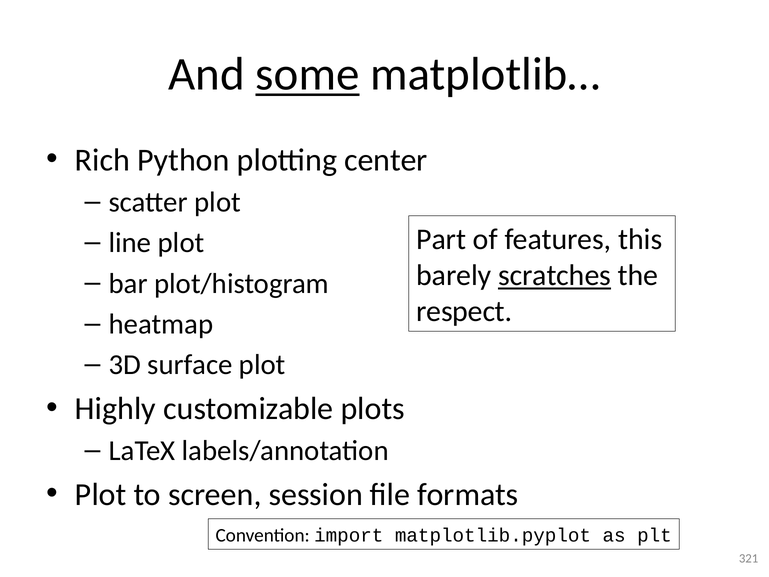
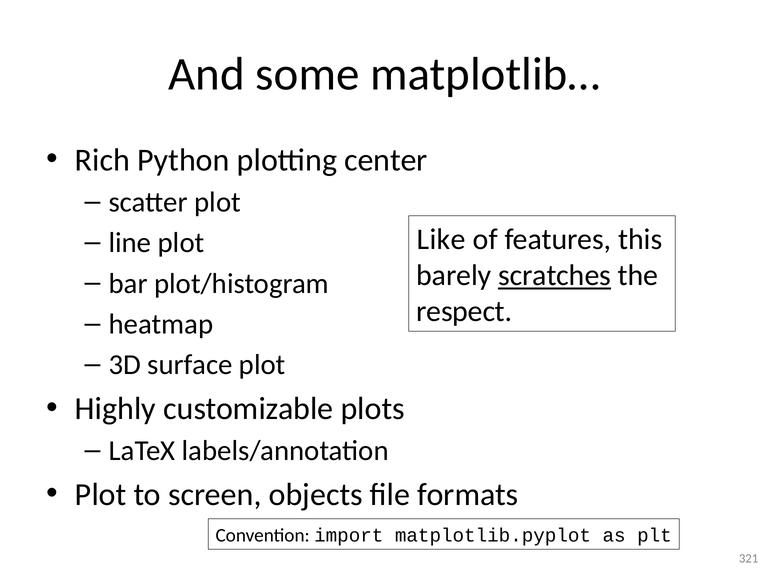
some underline: present -> none
Part: Part -> Like
session: session -> objects
